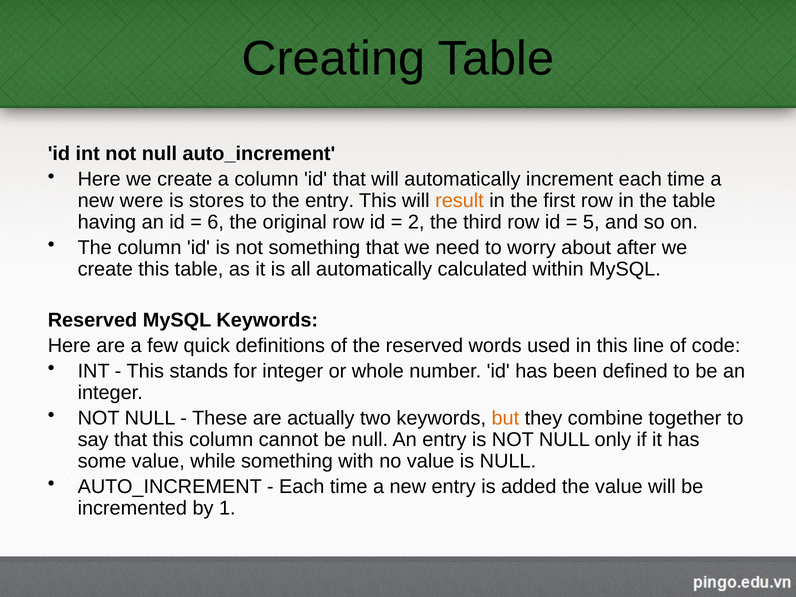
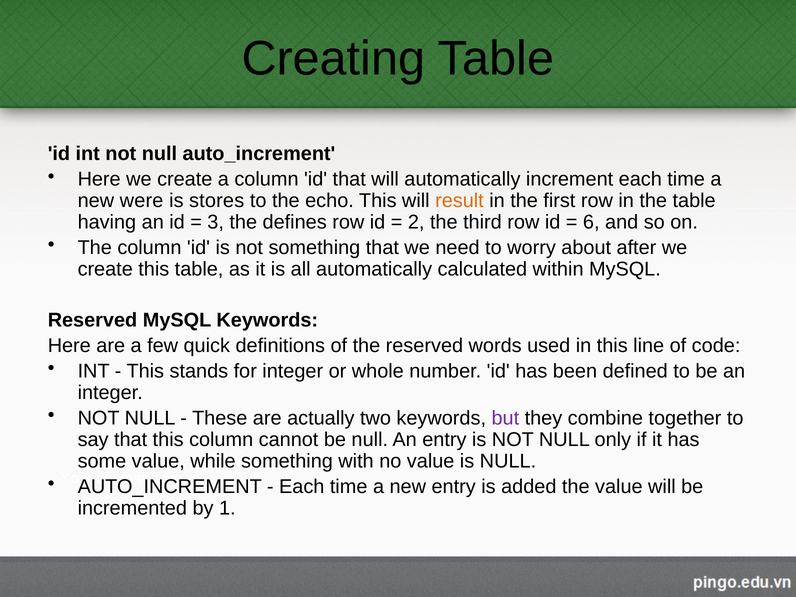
the entry: entry -> echo
6: 6 -> 3
original: original -> defines
5: 5 -> 6
but colour: orange -> purple
